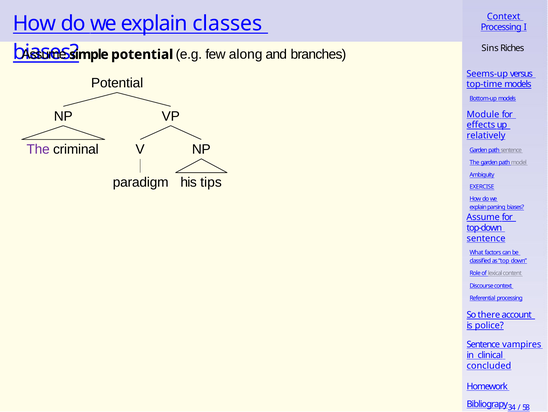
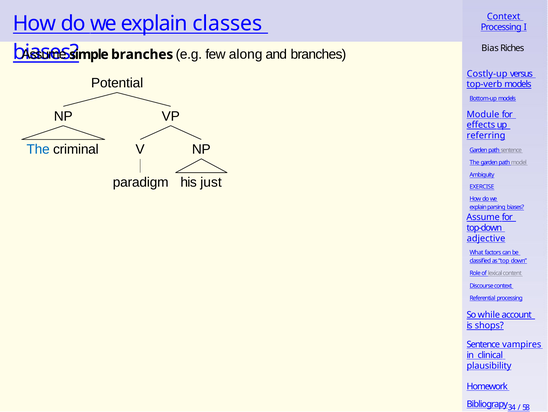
Sins: Sins -> Bias
simple potential: potential -> branches
Seems-up: Seems-up -> Costly-up
top-time: top-time -> top-verb
relatively: relatively -> referring
The at (38, 149) colour: purple -> blue
tips: tips -> just
sentence at (486, 238): sentence -> adjective
there: there -> while
police: police -> shops
concluded: concluded -> plausibility
